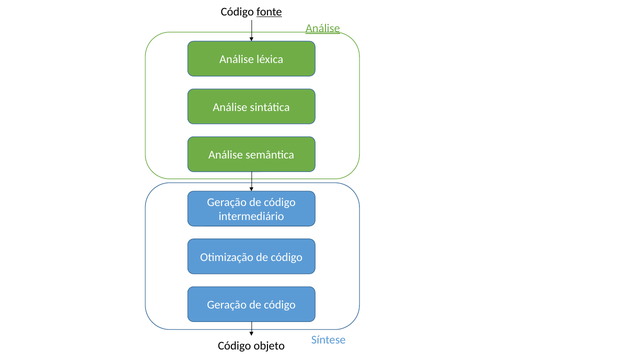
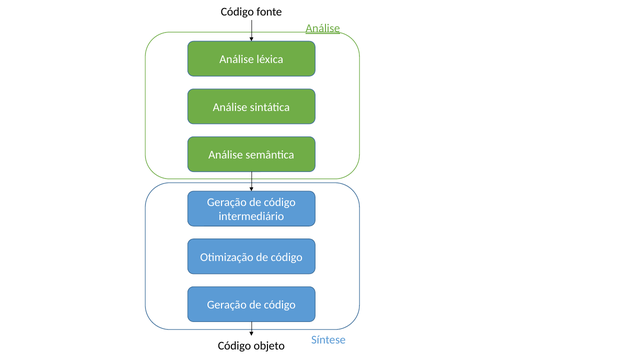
fonte underline: present -> none
